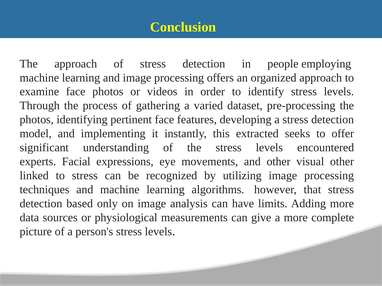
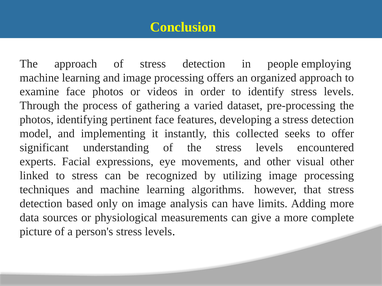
extracted: extracted -> collected
